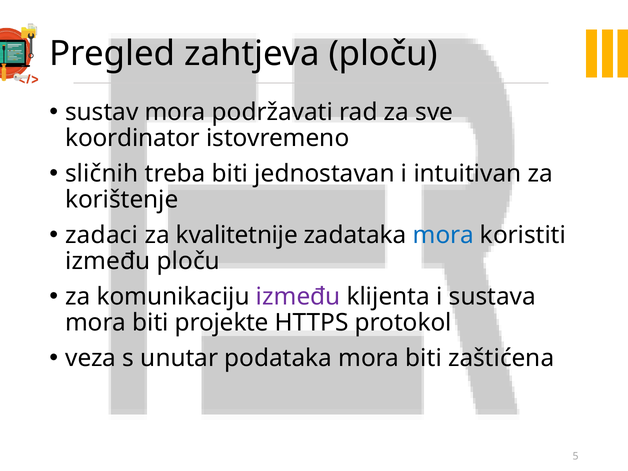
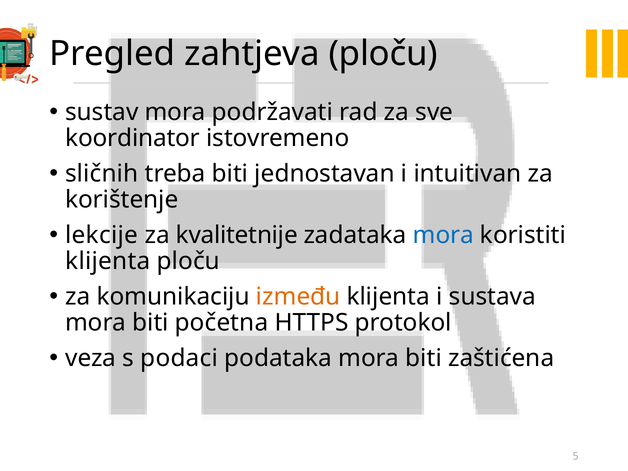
zadaci: zadaci -> lekcije
između at (108, 261): između -> klijenta
između at (298, 297) colour: purple -> orange
projekte: projekte -> početna
unutar: unutar -> podaci
